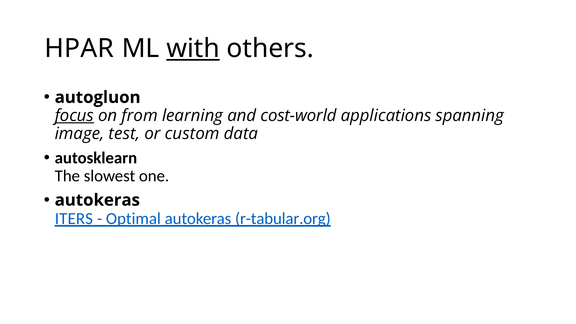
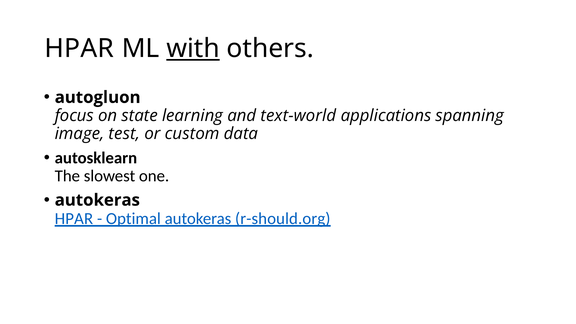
focus underline: present -> none
from: from -> state
cost-world: cost-world -> text-world
ITERS at (74, 219): ITERS -> HPAR
r-tabular.org: r-tabular.org -> r-should.org
